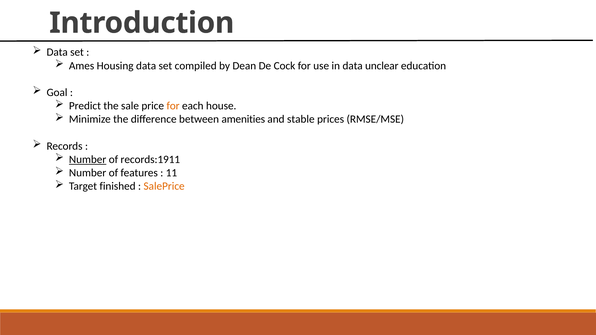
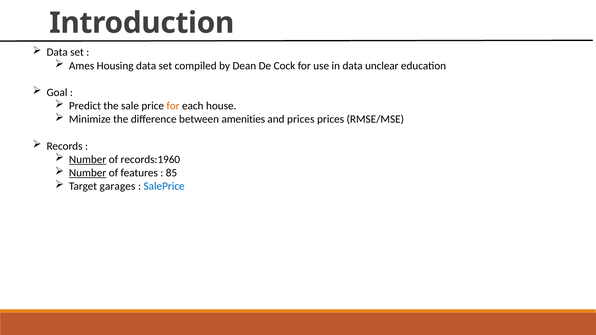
and stable: stable -> prices
records:1911: records:1911 -> records:1960
Number at (88, 173) underline: none -> present
11: 11 -> 85
finished: finished -> garages
SalePrice colour: orange -> blue
